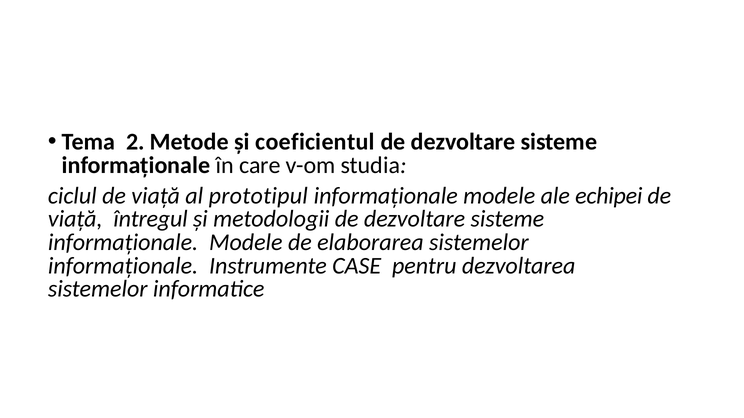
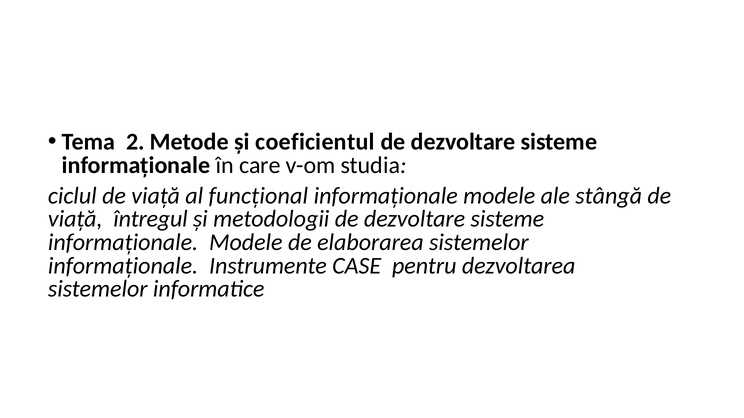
prototipul: prototipul -> funcțional
echipei: echipei -> stângă
